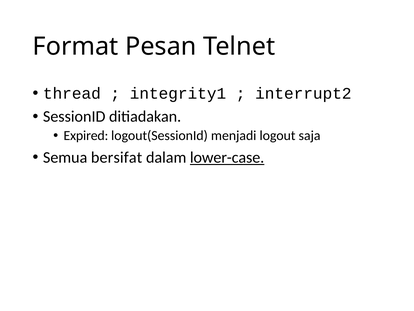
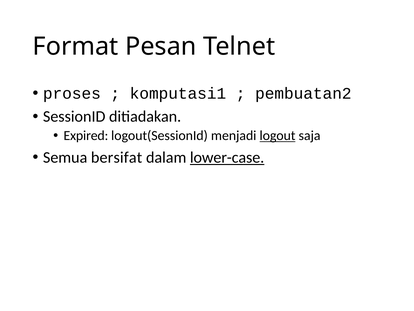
thread: thread -> proses
integrity1: integrity1 -> komputasi1
interrupt2: interrupt2 -> pembuatan2
logout underline: none -> present
